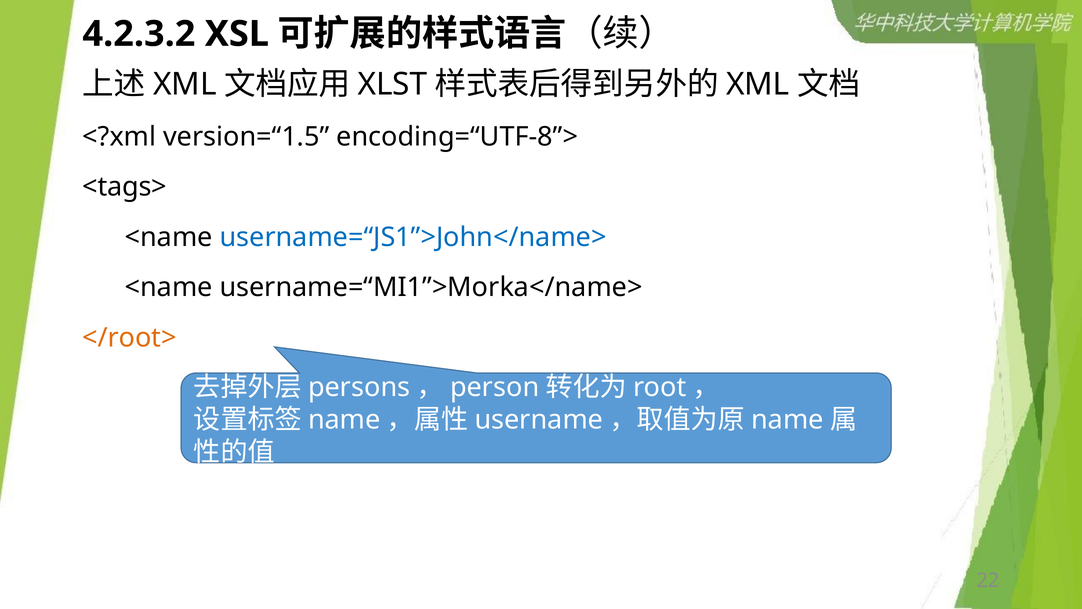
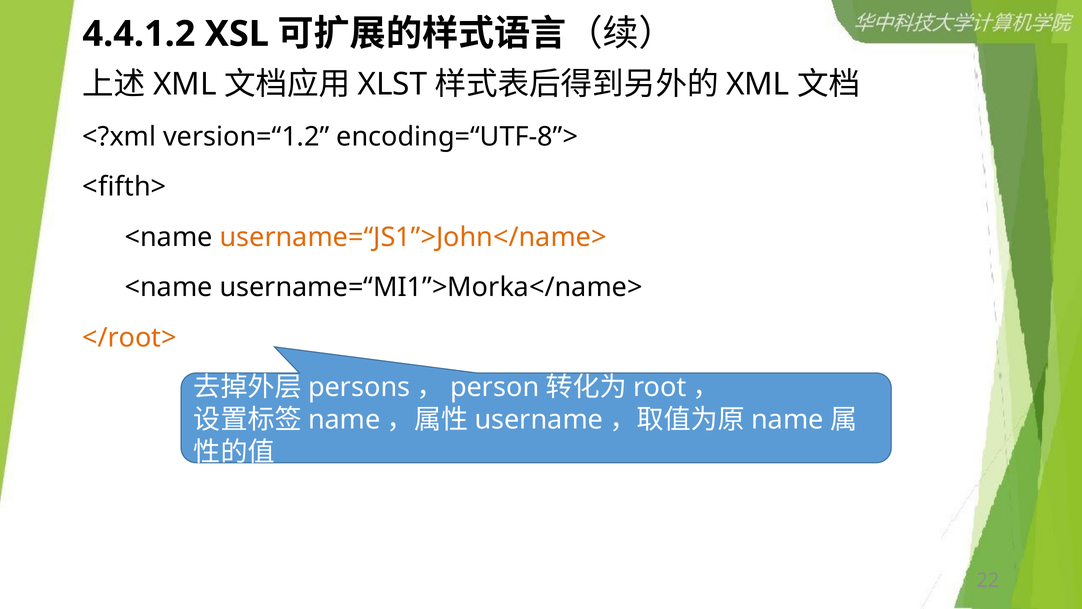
4.2.3.2: 4.2.3.2 -> 4.4.1.2
version=“1.5: version=“1.5 -> version=“1.2
<tags>: <tags> -> <fifth>
username=“JS1”>John</name> colour: blue -> orange
